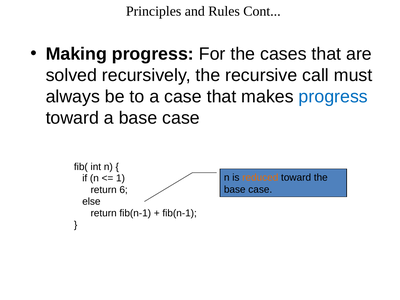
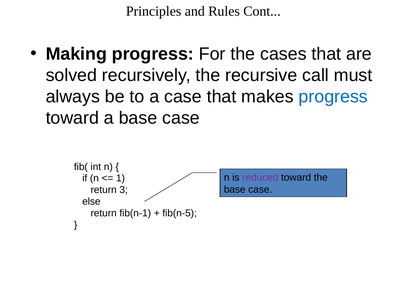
reduced colour: orange -> purple
6: 6 -> 3
fib(n-1 at (180, 213): fib(n-1 -> fib(n-5
